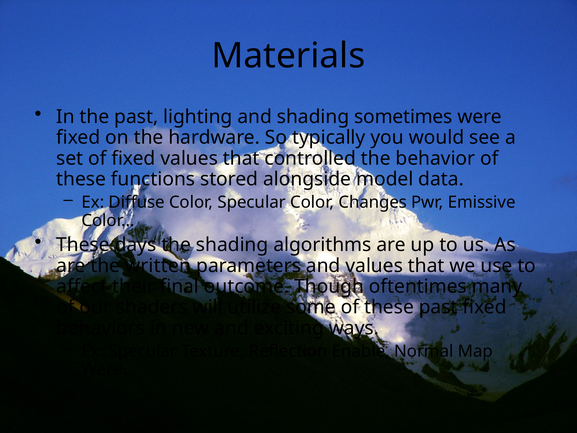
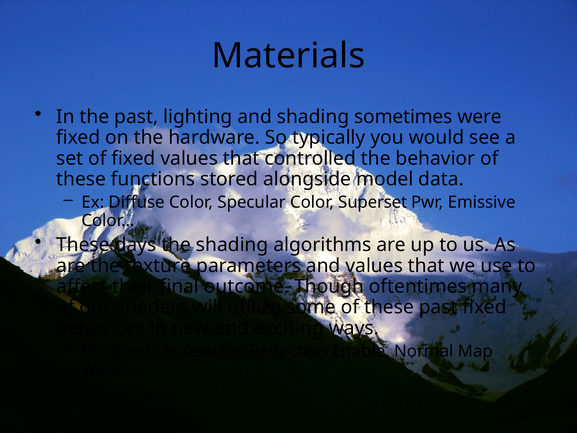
Changes: Changes -> Superset
the written: written -> texture
